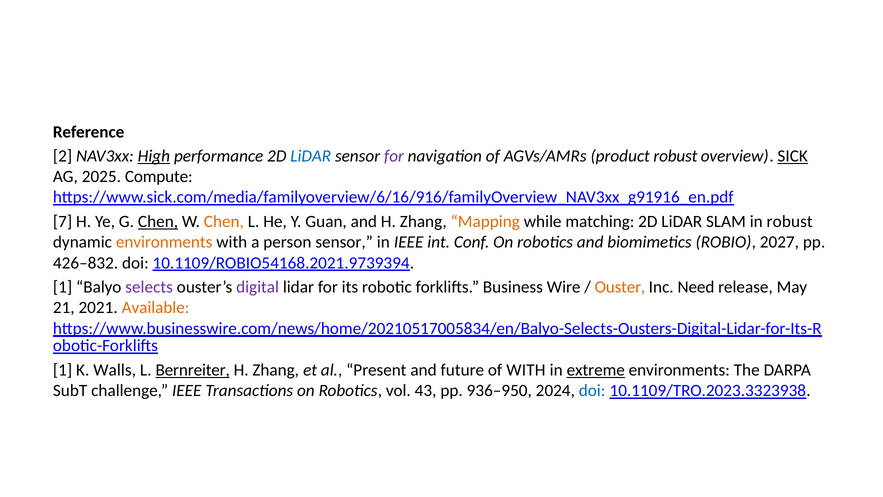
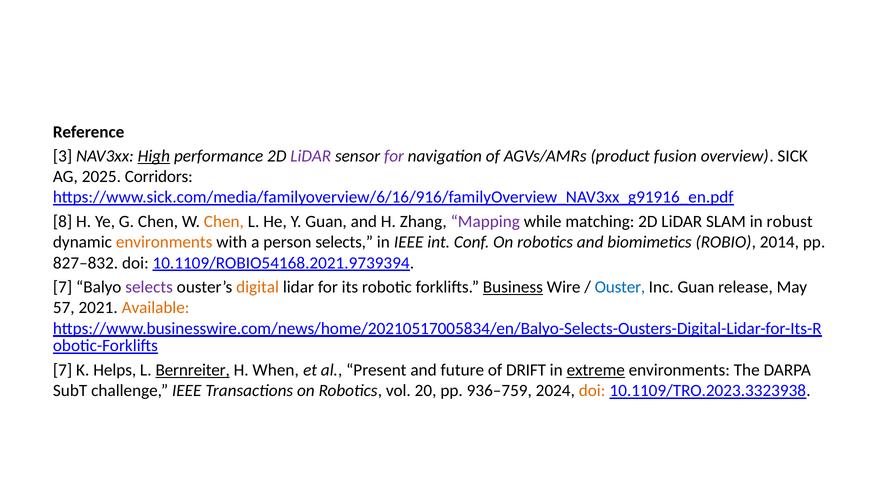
2: 2 -> 3
LiDAR at (311, 156) colour: blue -> purple
product robust: robust -> fusion
SICK underline: present -> none
Compute: Compute -> Corridors
7: 7 -> 8
Chen at (158, 221) underline: present -> none
Mapping colour: orange -> purple
person sensor: sensor -> selects
2027: 2027 -> 2014
426–832: 426–832 -> 827–832
1 at (63, 287): 1 -> 7
digital colour: purple -> orange
Business underline: none -> present
Ouster colour: orange -> blue
Inc Need: Need -> Guan
21: 21 -> 57
1 at (63, 370): 1 -> 7
Walls: Walls -> Helps
Zhang at (276, 370): Zhang -> When
of WITH: WITH -> DRIFT
43: 43 -> 20
936–950: 936–950 -> 936–759
doi at (592, 390) colour: blue -> orange
